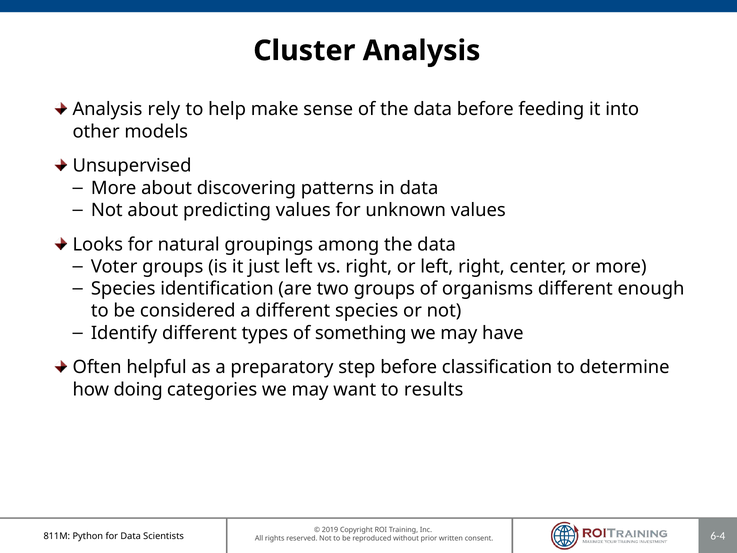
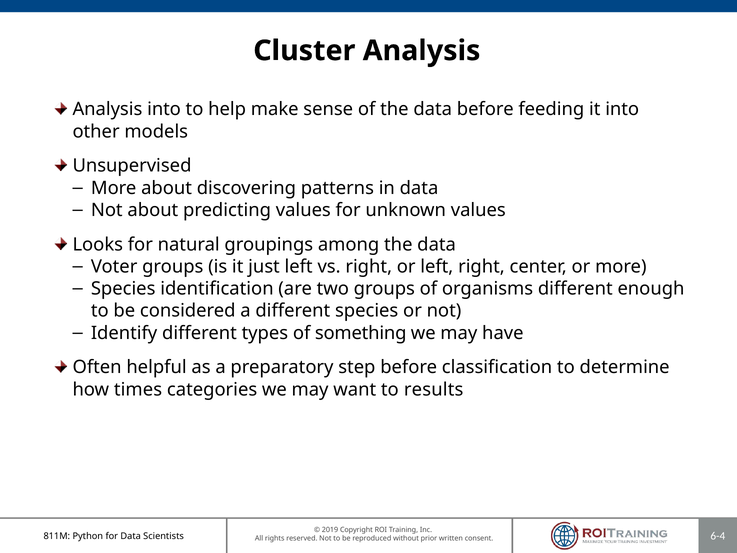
Analysis rely: rely -> into
doing: doing -> times
